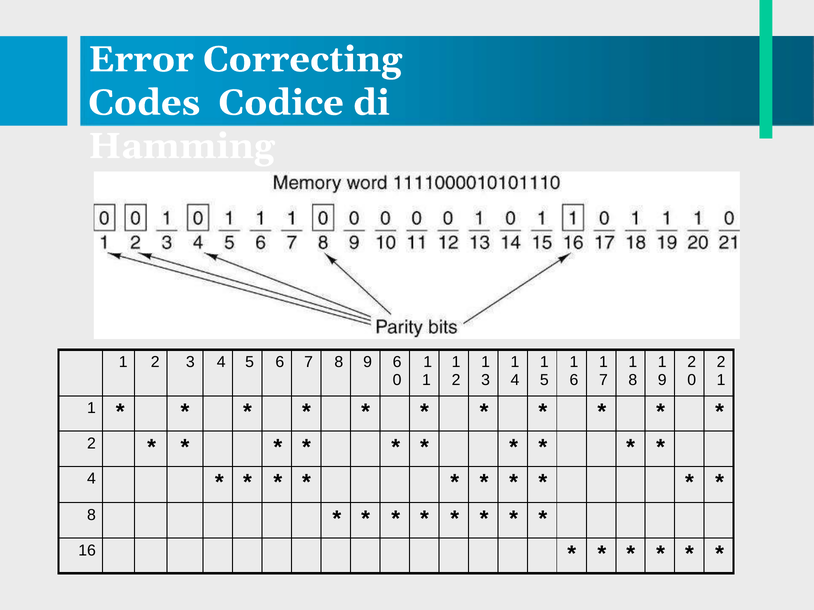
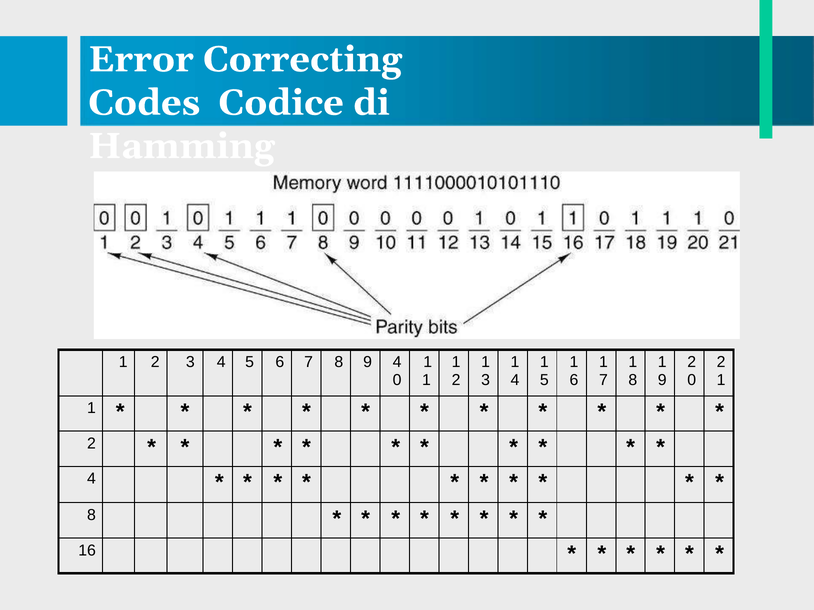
9 6: 6 -> 4
